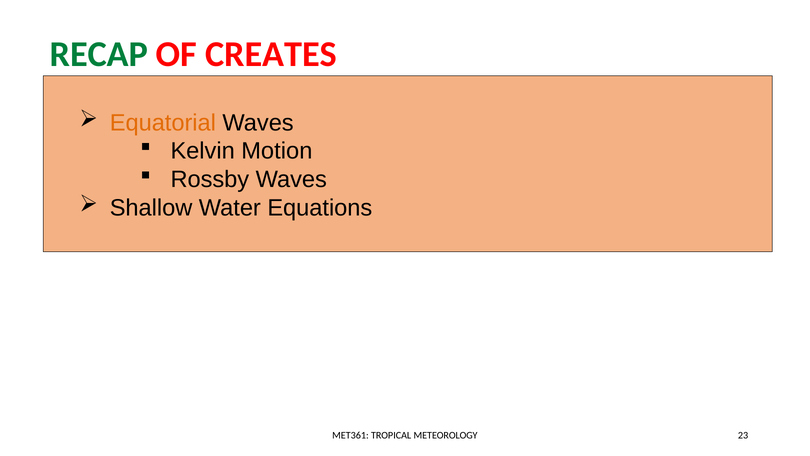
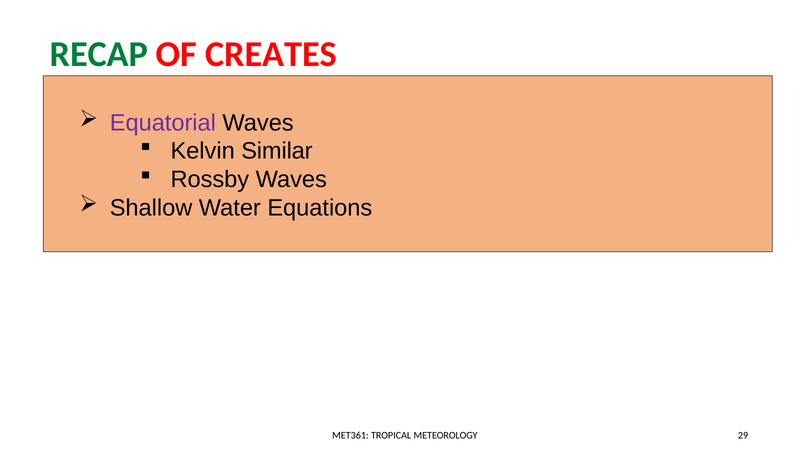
Equatorial colour: orange -> purple
Motion: Motion -> Similar
23: 23 -> 29
